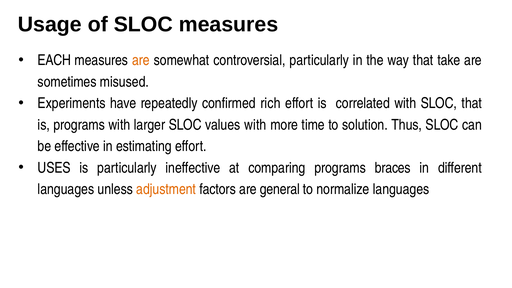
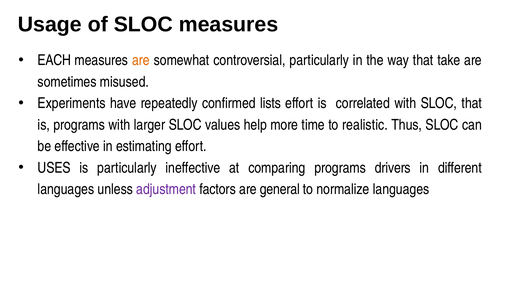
rich: rich -> lists
values with: with -> help
solution: solution -> realistic
braces: braces -> drivers
adjustment colour: orange -> purple
